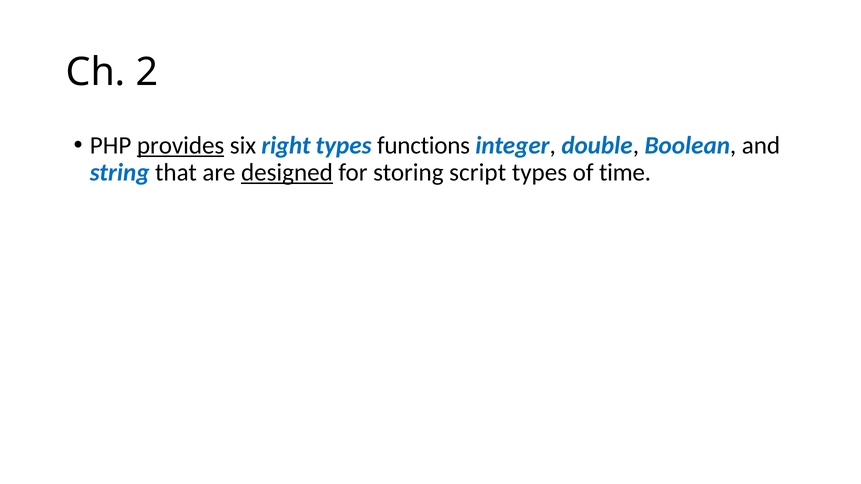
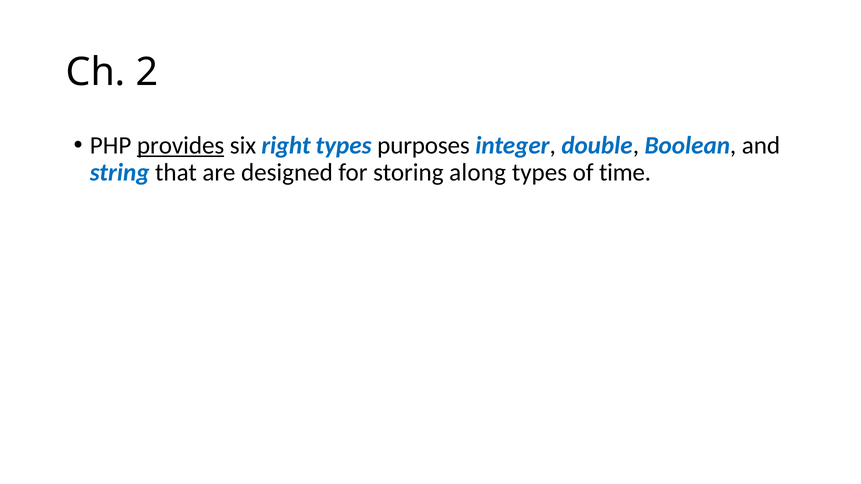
functions: functions -> purposes
designed underline: present -> none
script: script -> along
